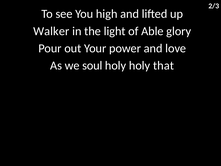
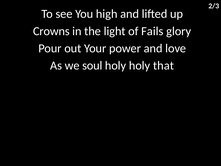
Walker: Walker -> Crowns
Able: Able -> Fails
